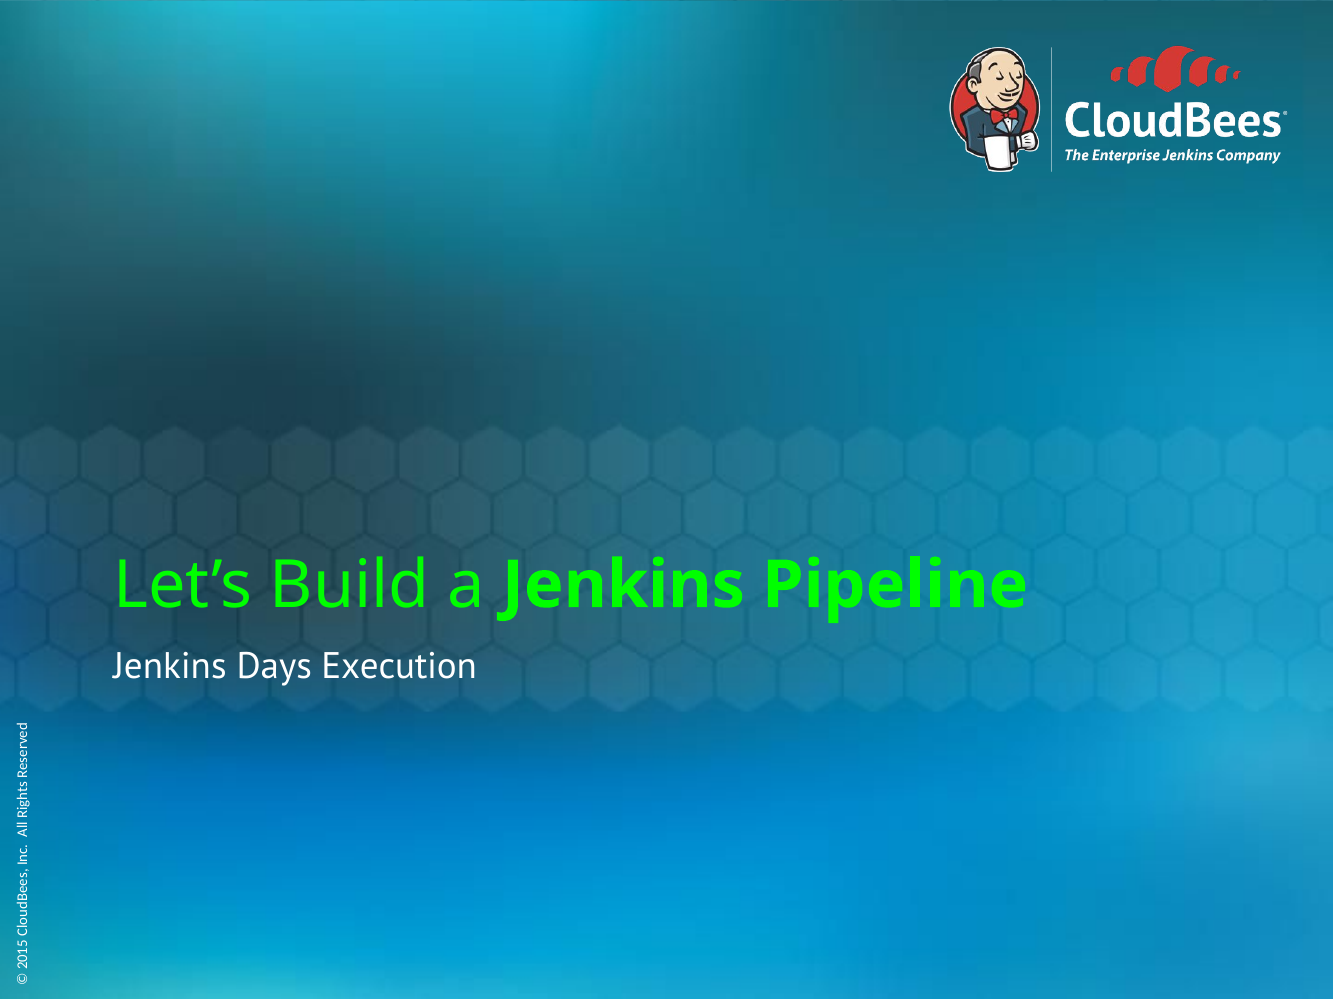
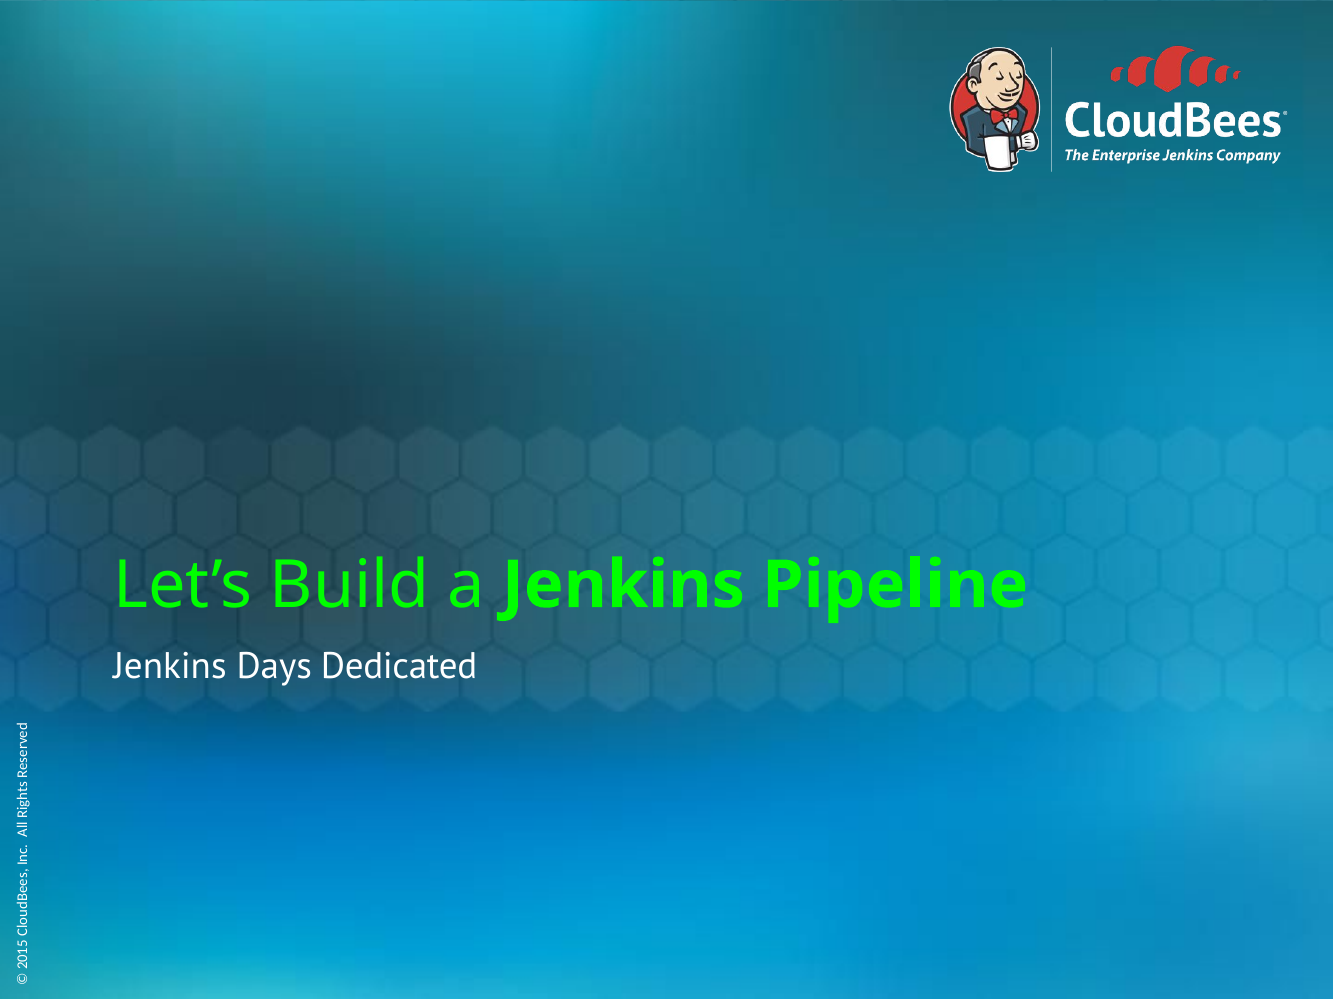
Execution: Execution -> Dedicated
